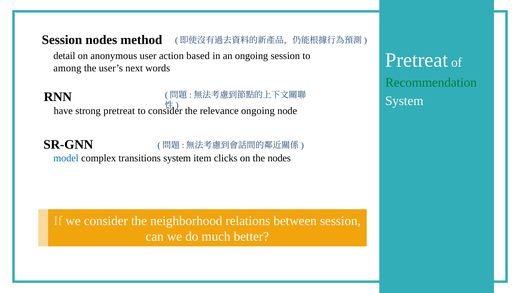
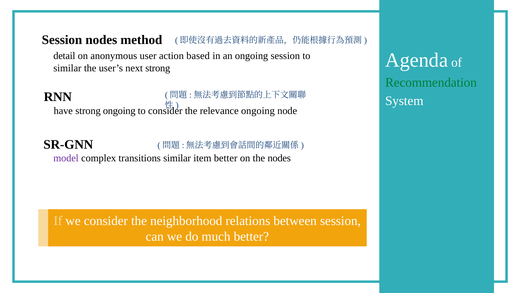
Pretreat at (417, 60): Pretreat -> Agenda
among at (67, 68): among -> similar
next words: words -> strong
strong pretreat: pretreat -> ongoing
model colour: blue -> purple
transitions system: system -> similar
item clicks: clicks -> better
